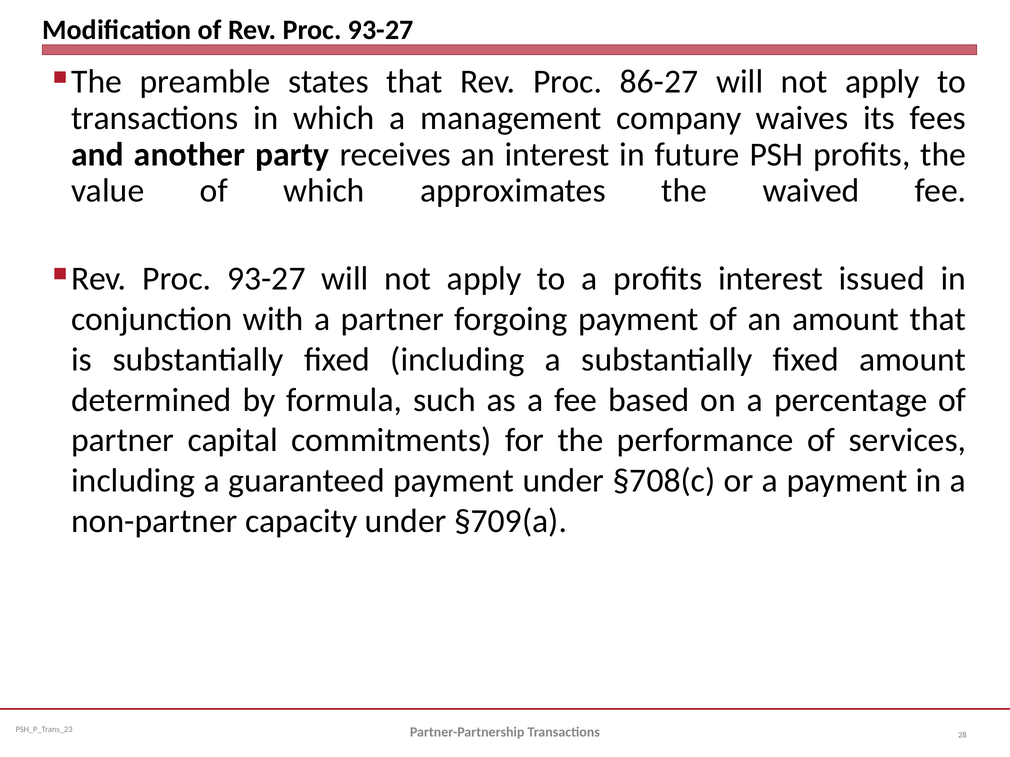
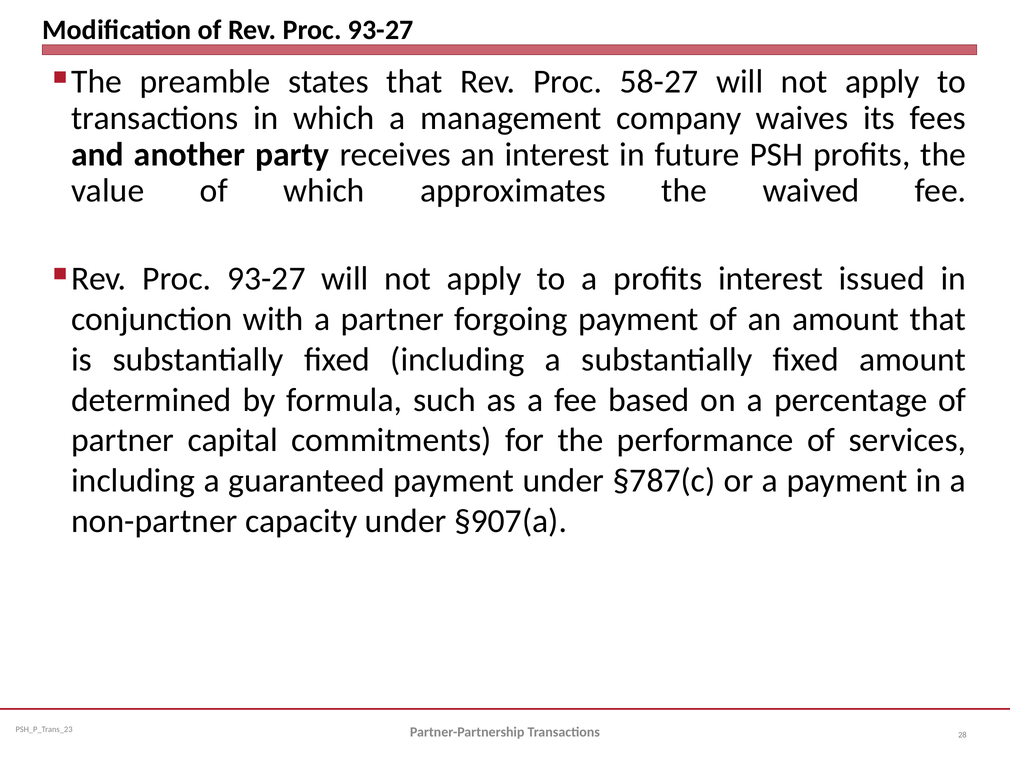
86-27: 86-27 -> 58-27
§708(c: §708(c -> §787(c
§709(a: §709(a -> §907(a
